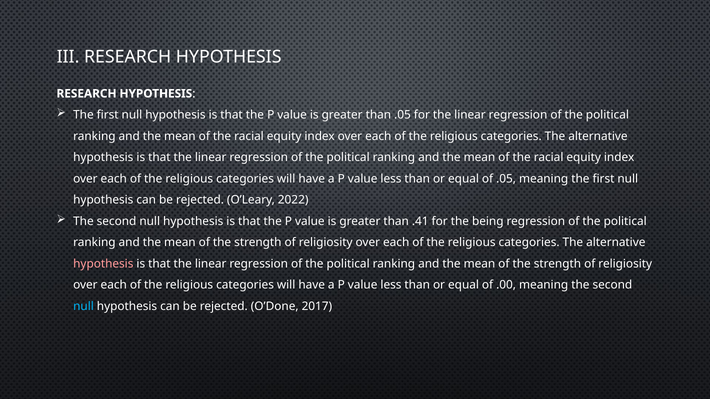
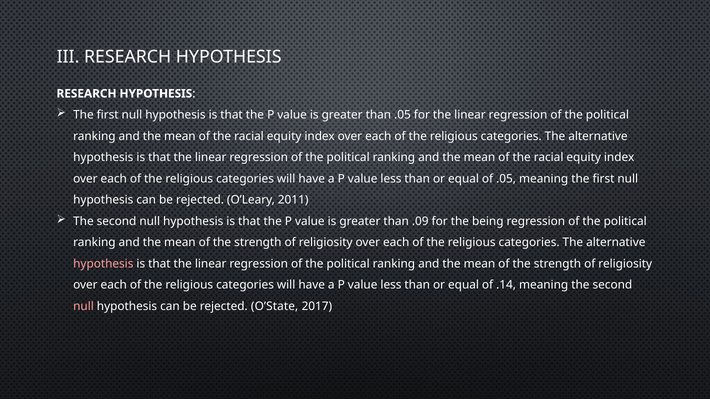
2022: 2022 -> 2011
.41: .41 -> .09
.00: .00 -> .14
null at (84, 306) colour: light blue -> pink
O’Done: O’Done -> O’State
